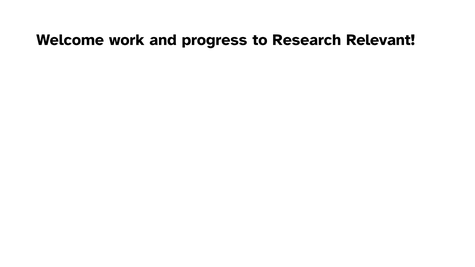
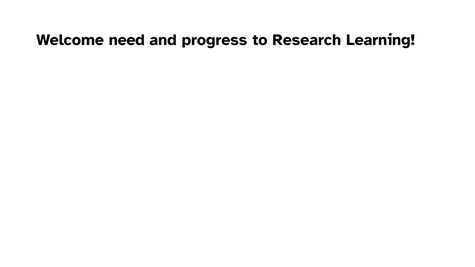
work: work -> need
Relevant: Relevant -> Learning
